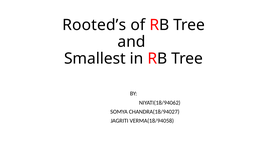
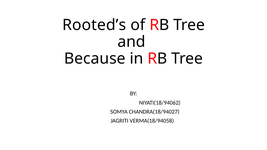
Smallest: Smallest -> Because
